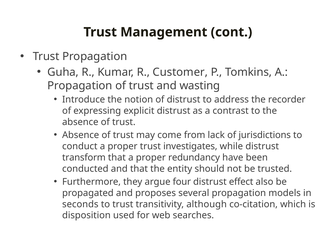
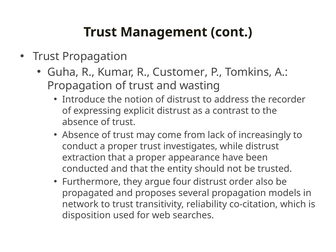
jurisdictions: jurisdictions -> increasingly
transform: transform -> extraction
redundancy: redundancy -> appearance
effect: effect -> order
seconds: seconds -> network
although: although -> reliability
